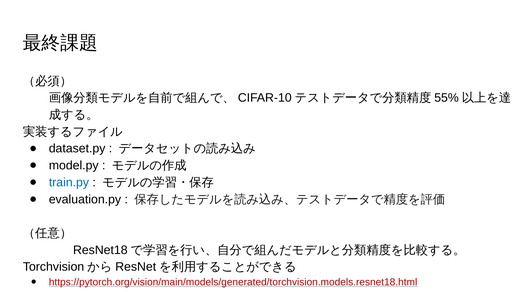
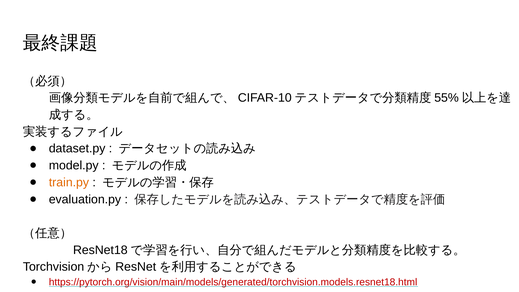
train.py colour: blue -> orange
